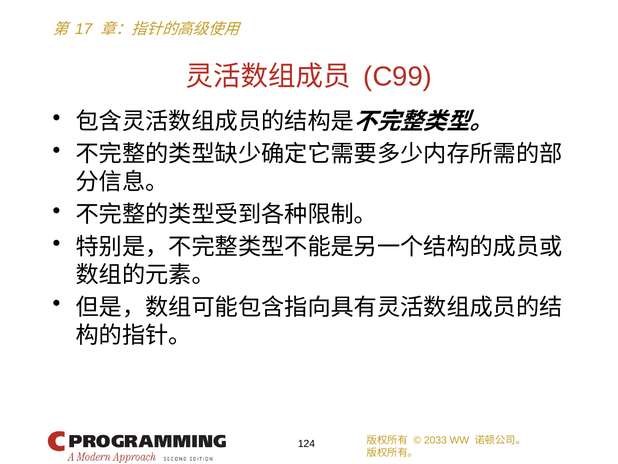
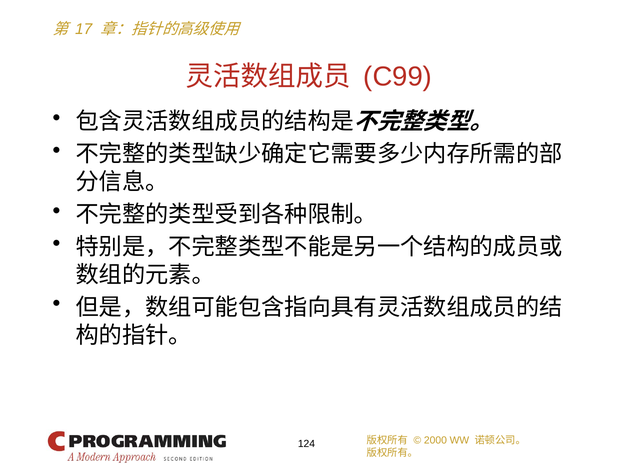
2033: 2033 -> 2000
